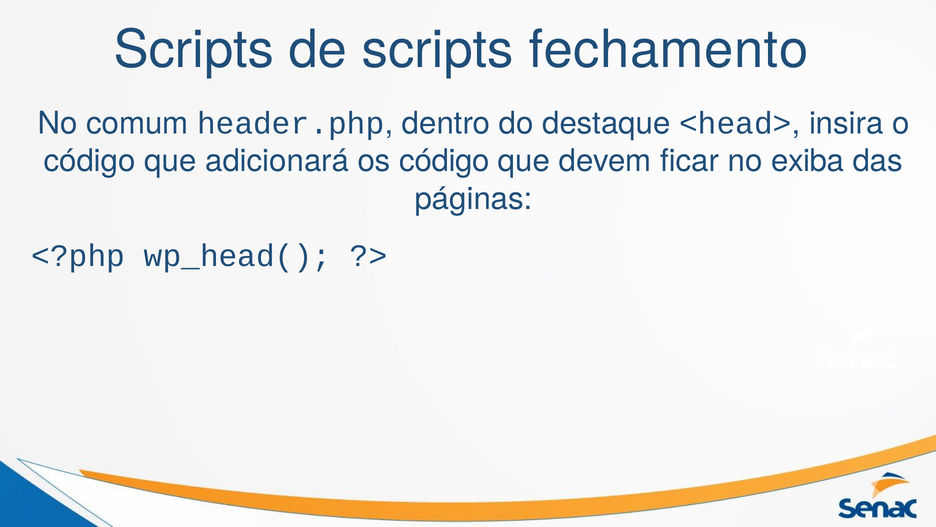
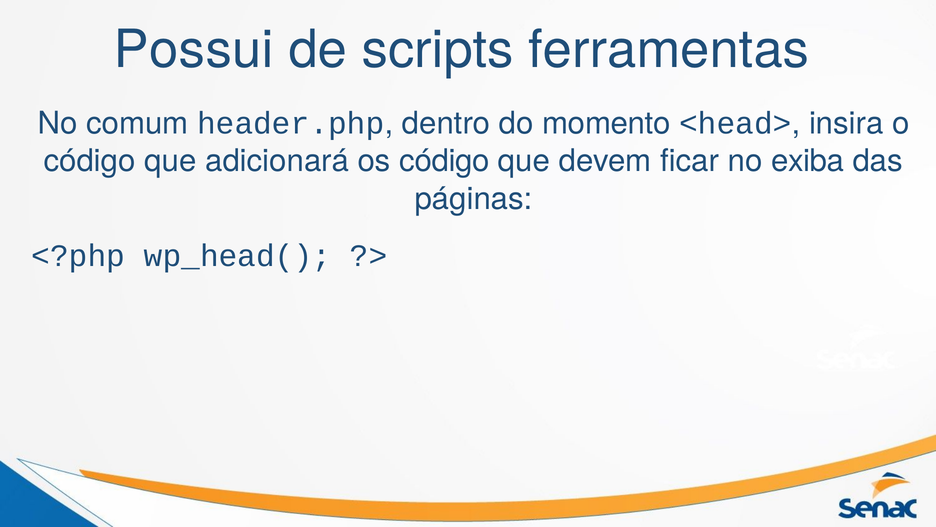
Scripts at (194, 50): Scripts -> Possui
fechamento: fechamento -> ferramentas
destaque: destaque -> momento
